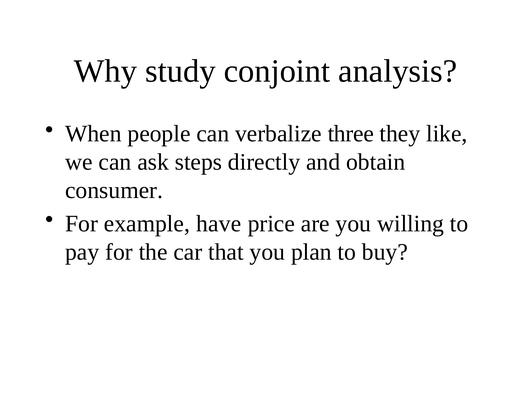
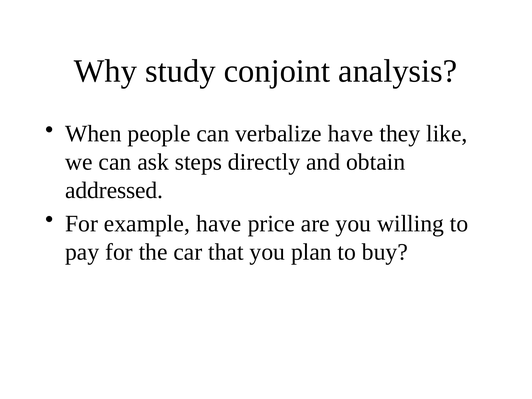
verbalize three: three -> have
consumer: consumer -> addressed
